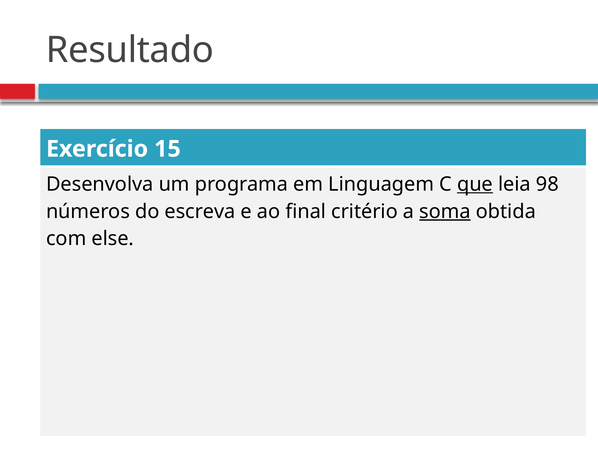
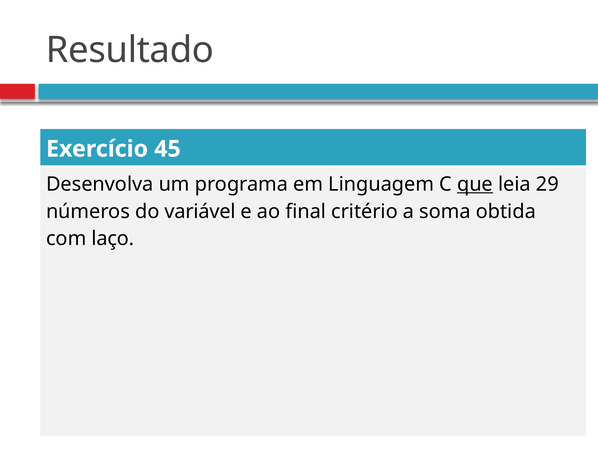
15: 15 -> 45
98: 98 -> 29
escreva: escreva -> variável
soma underline: present -> none
else: else -> laço
